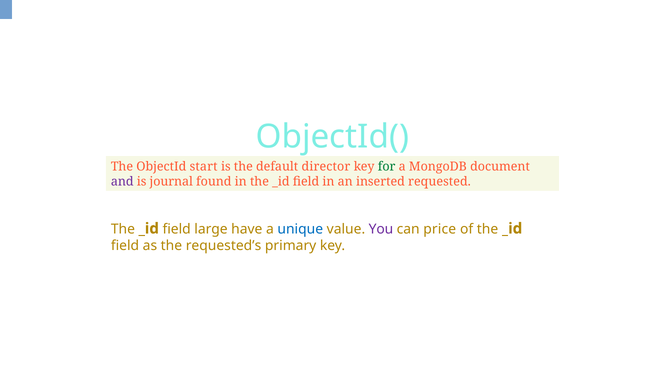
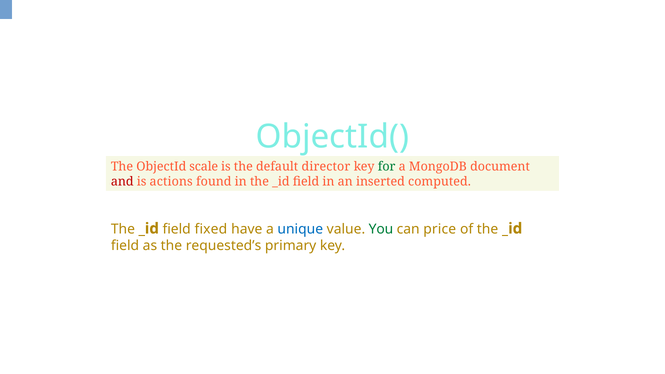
start: start -> scale
and colour: purple -> red
journal: journal -> actions
requested: requested -> computed
large: large -> fixed
You colour: purple -> green
